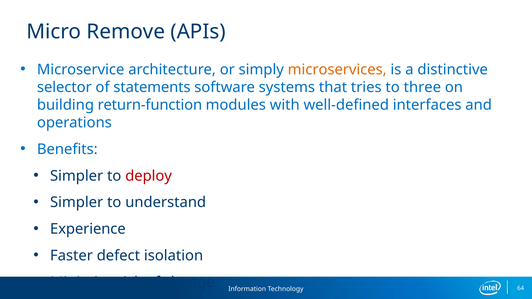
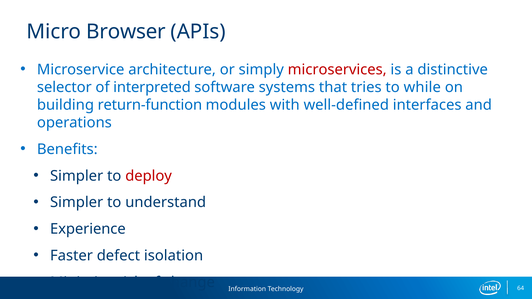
Remove: Remove -> Browser
microservices colour: orange -> red
statements: statements -> interpreted
three: three -> while
